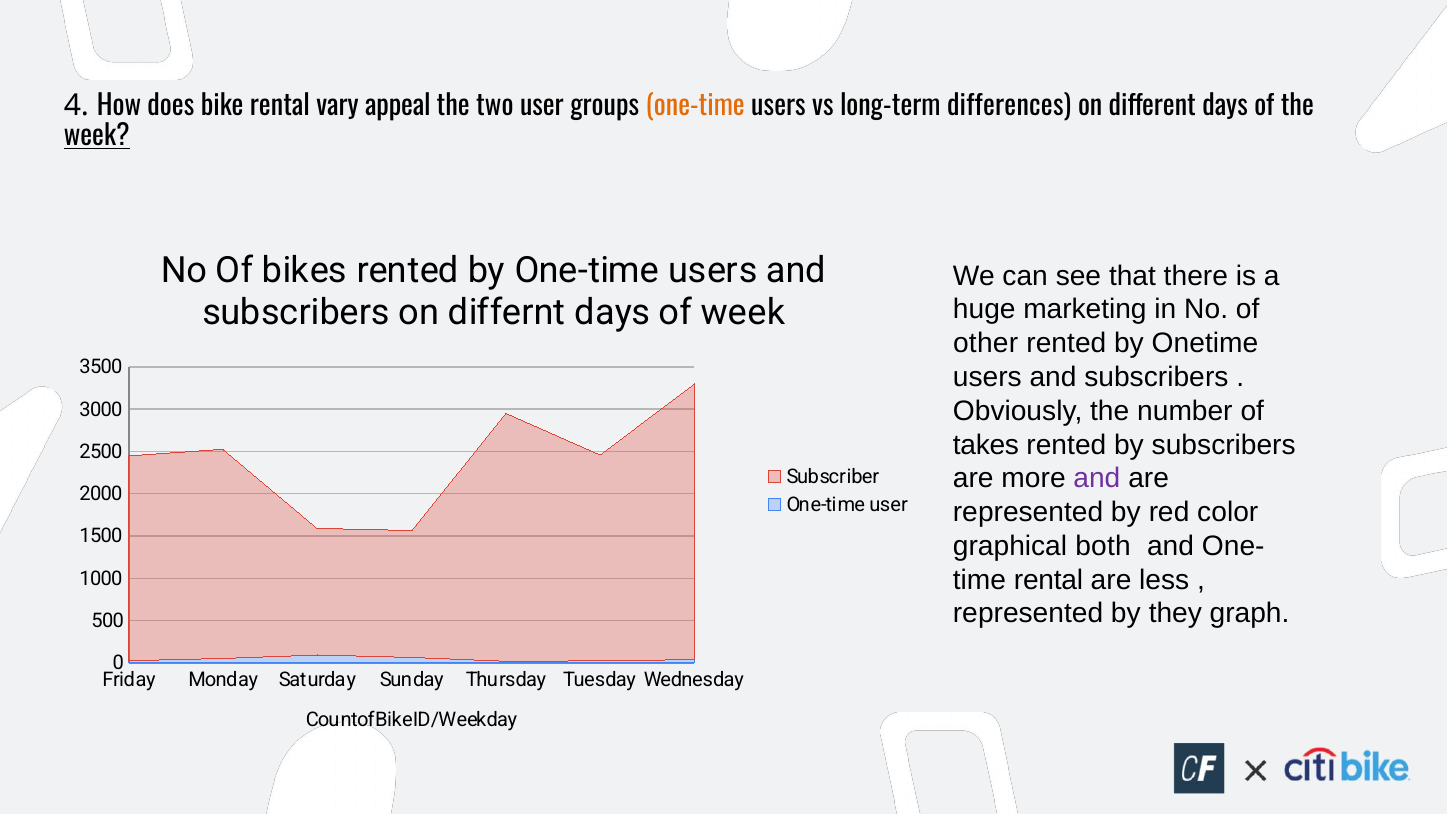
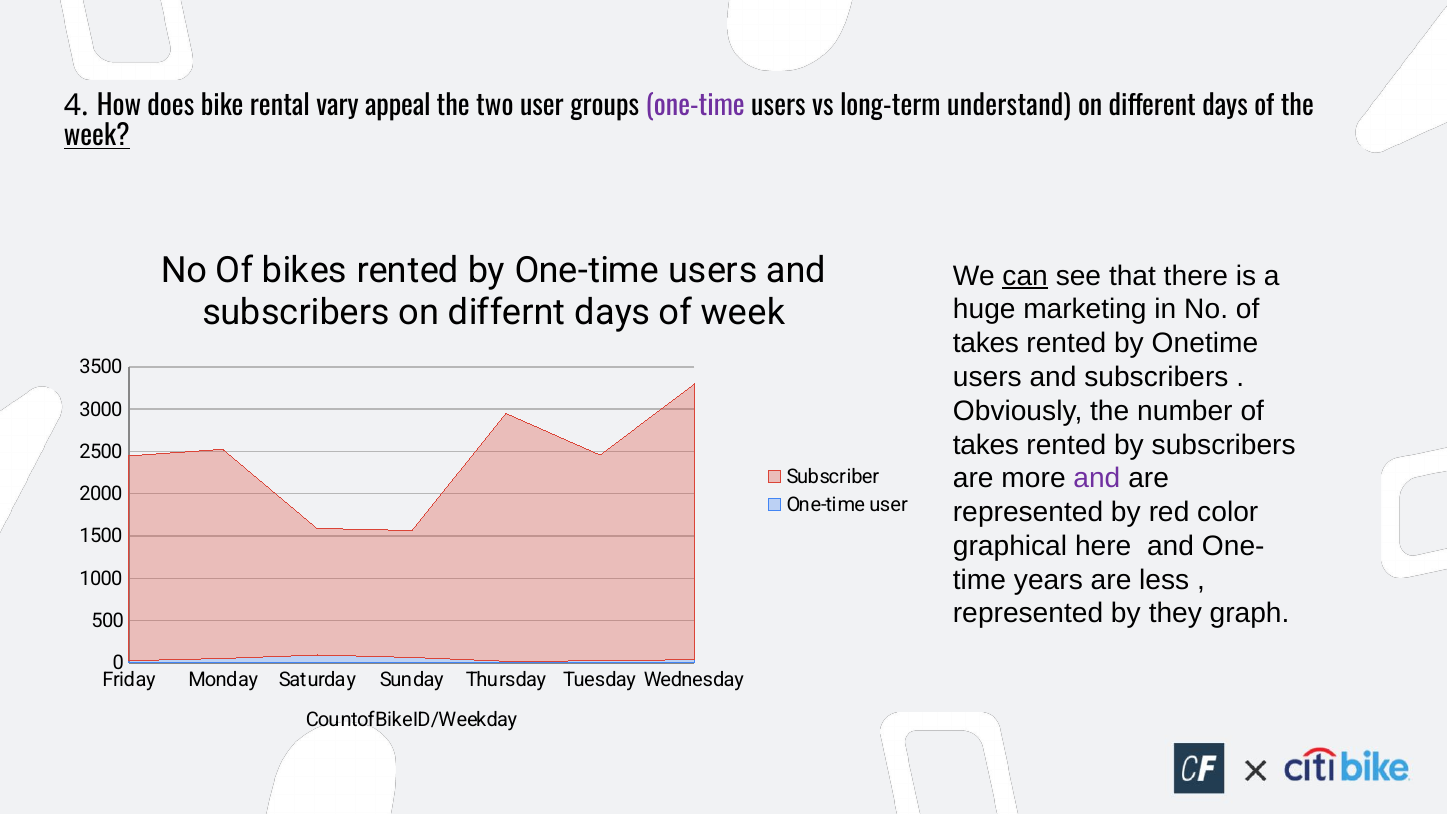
one-time at (695, 106) colour: orange -> purple
differences: differences -> understand
can underline: none -> present
other at (986, 343): other -> takes
both: both -> here
rental at (1049, 580): rental -> years
